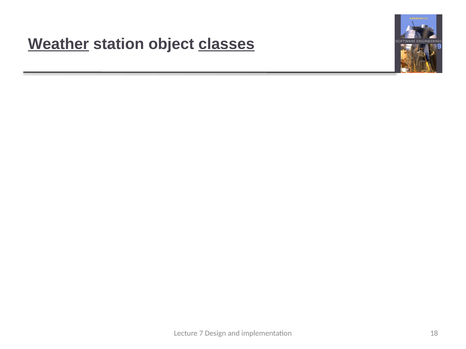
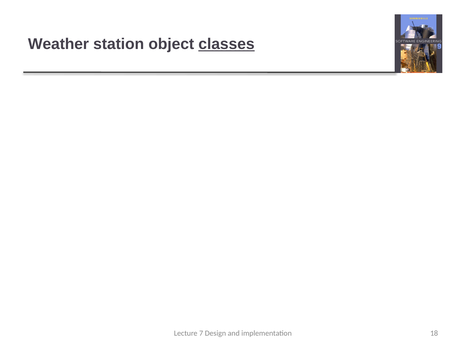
Weather at (58, 44) underline: present -> none
